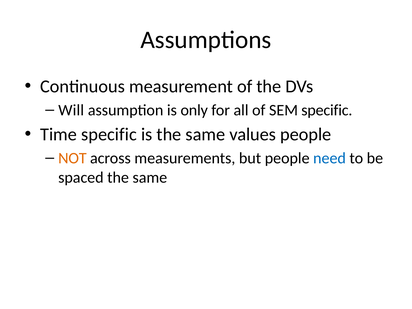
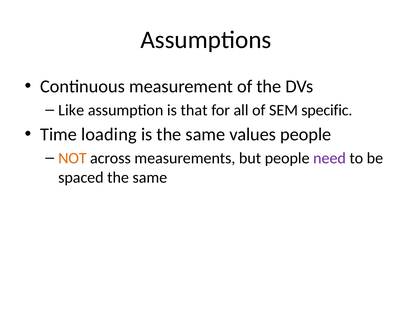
Will: Will -> Like
only: only -> that
Time specific: specific -> loading
need colour: blue -> purple
